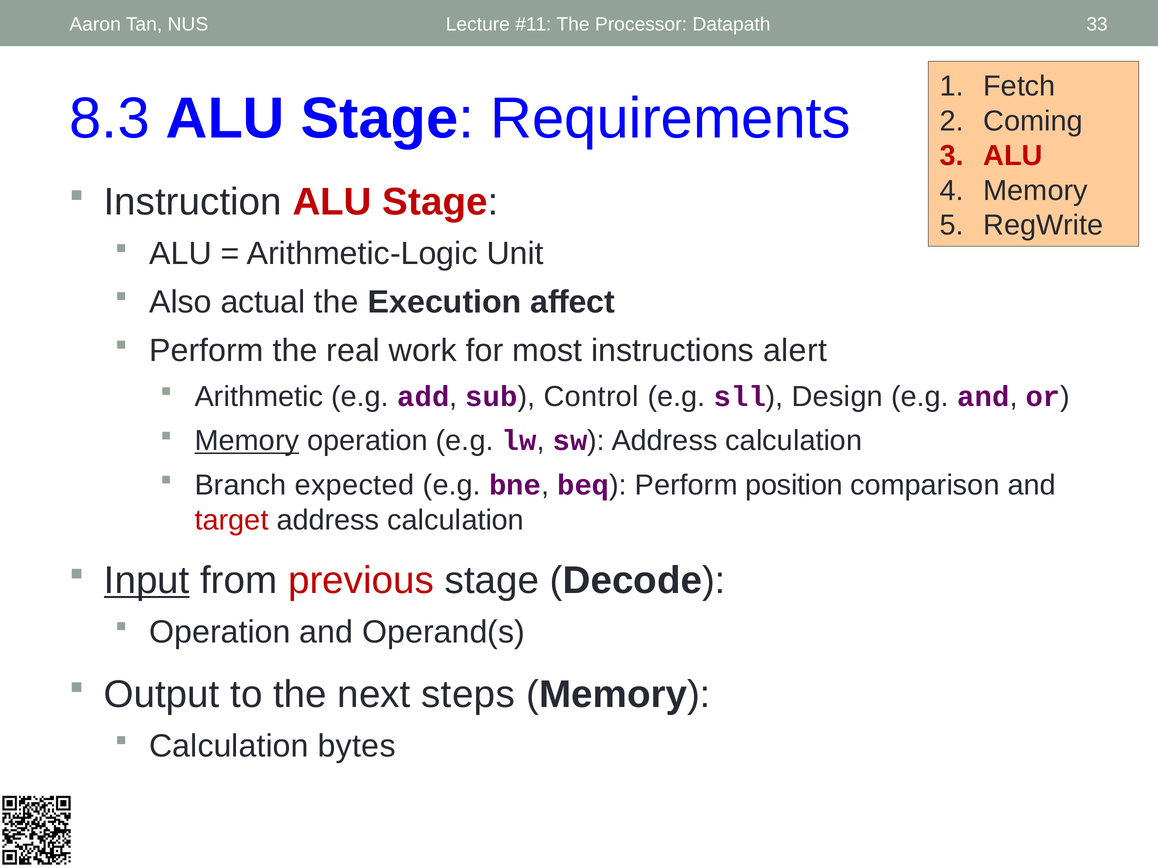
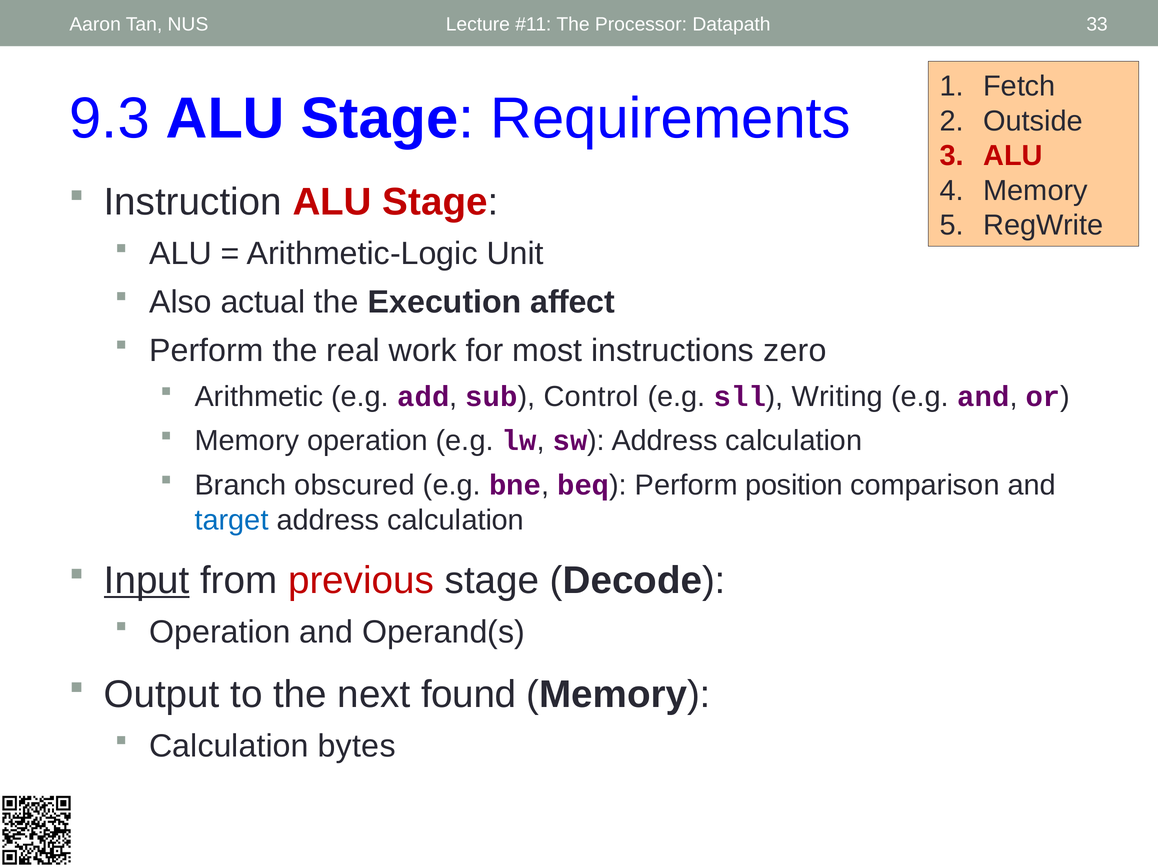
8.3: 8.3 -> 9.3
Coming: Coming -> Outside
alert: alert -> zero
Design: Design -> Writing
Memory at (247, 441) underline: present -> none
expected: expected -> obscured
target colour: red -> blue
steps: steps -> found
